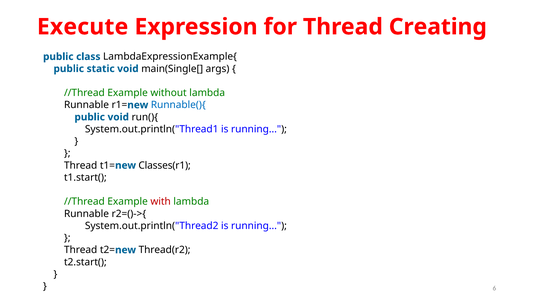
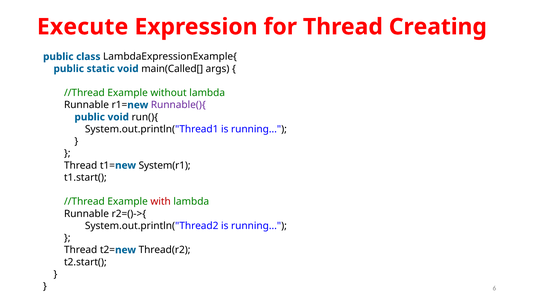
main(Single[: main(Single[ -> main(Called[
Runnable(){ colour: blue -> purple
Classes(r1: Classes(r1 -> System(r1
